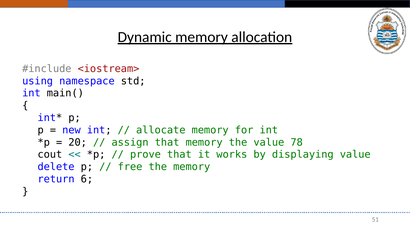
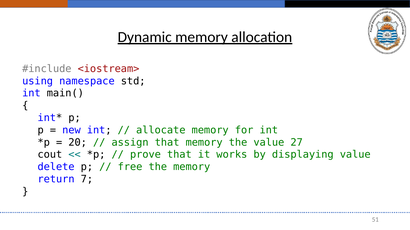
78: 78 -> 27
6: 6 -> 7
